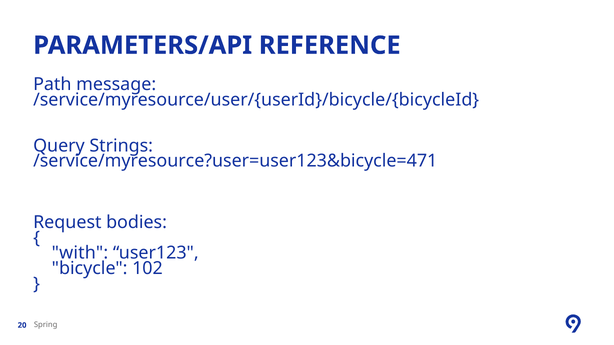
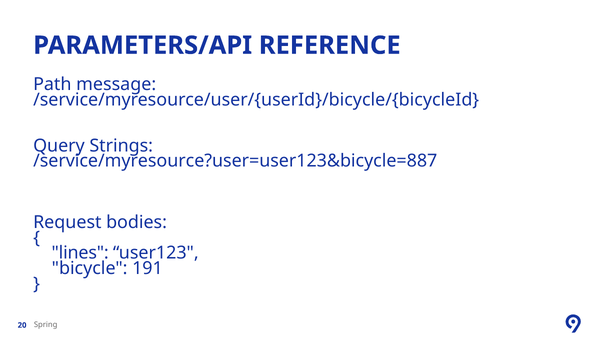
/service/myresource?user=user123&bicycle=471: /service/myresource?user=user123&bicycle=471 -> /service/myresource?user=user123&bicycle=887
with: with -> lines
102: 102 -> 191
